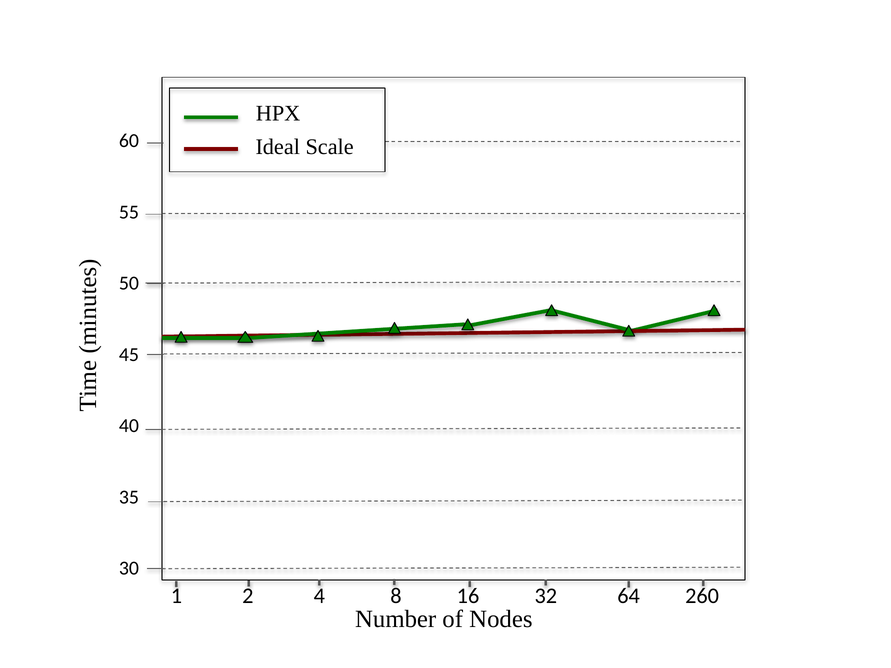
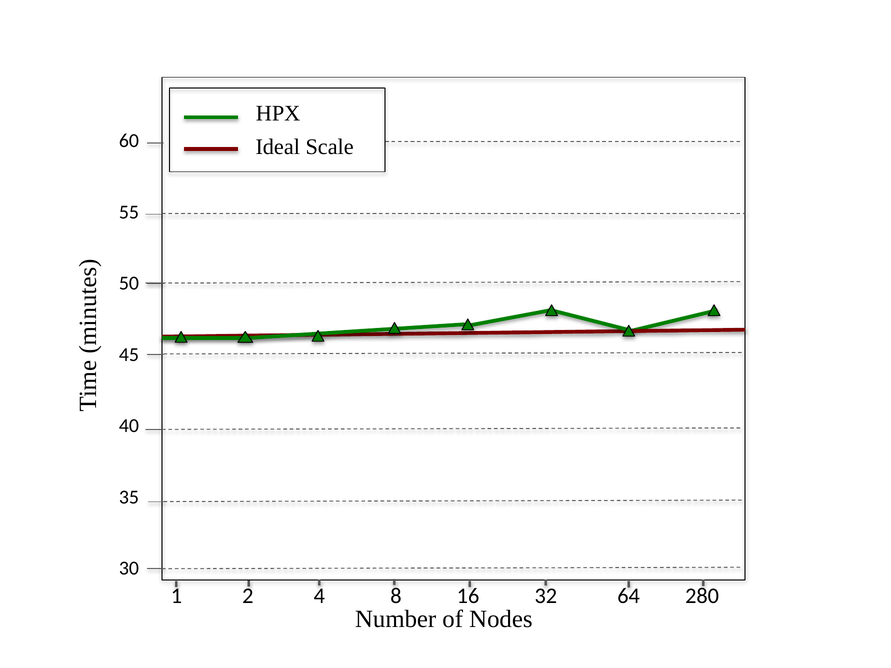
260: 260 -> 280
